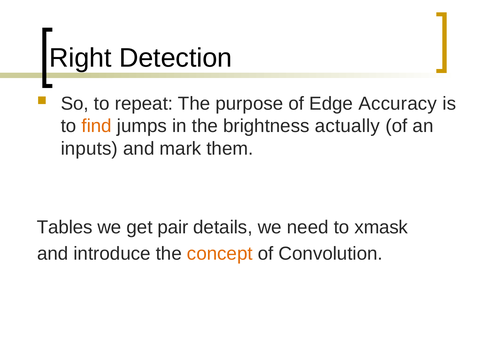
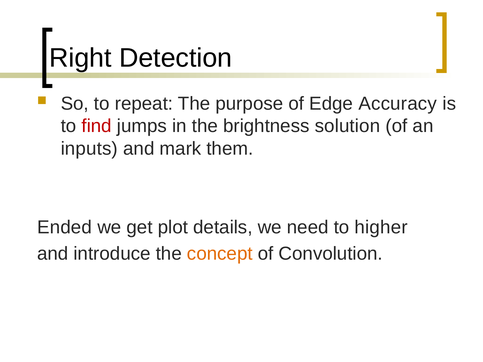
find colour: orange -> red
actually: actually -> solution
Tables: Tables -> Ended
pair: pair -> plot
xmask: xmask -> higher
